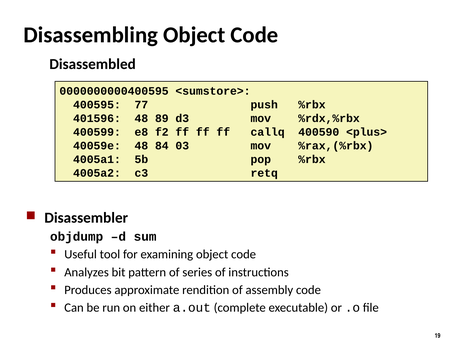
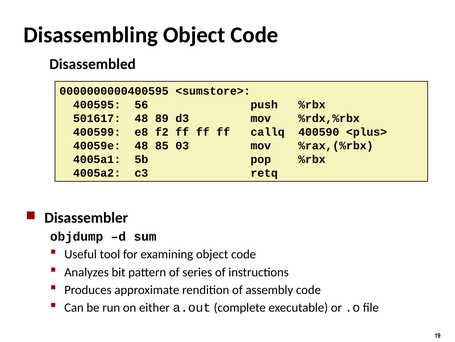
77: 77 -> 56
401596: 401596 -> 501617
84: 84 -> 85
